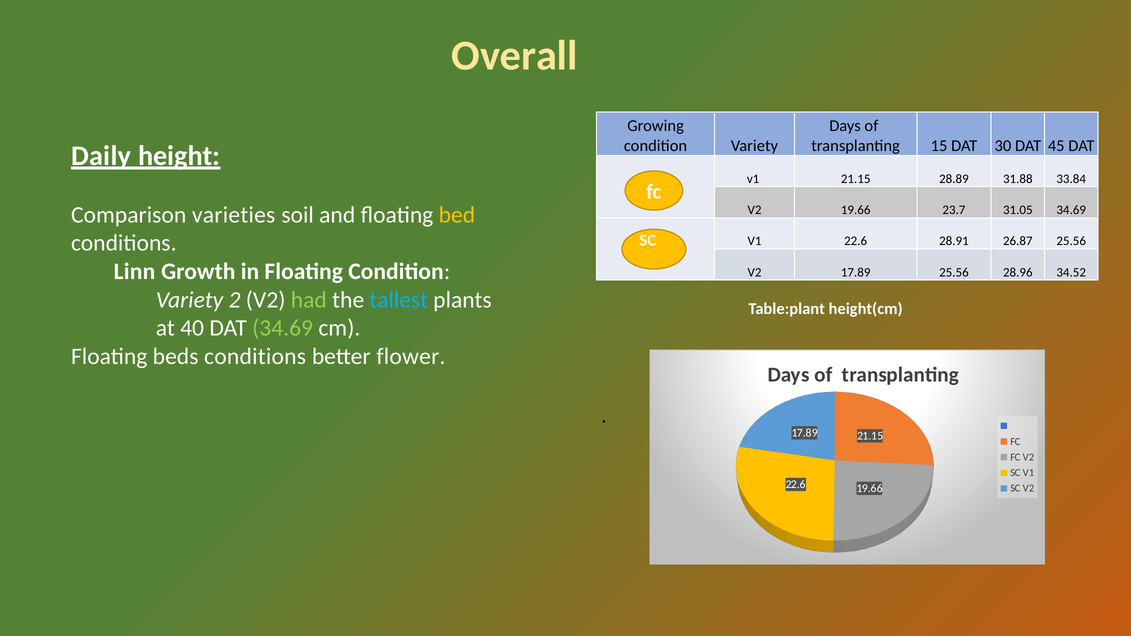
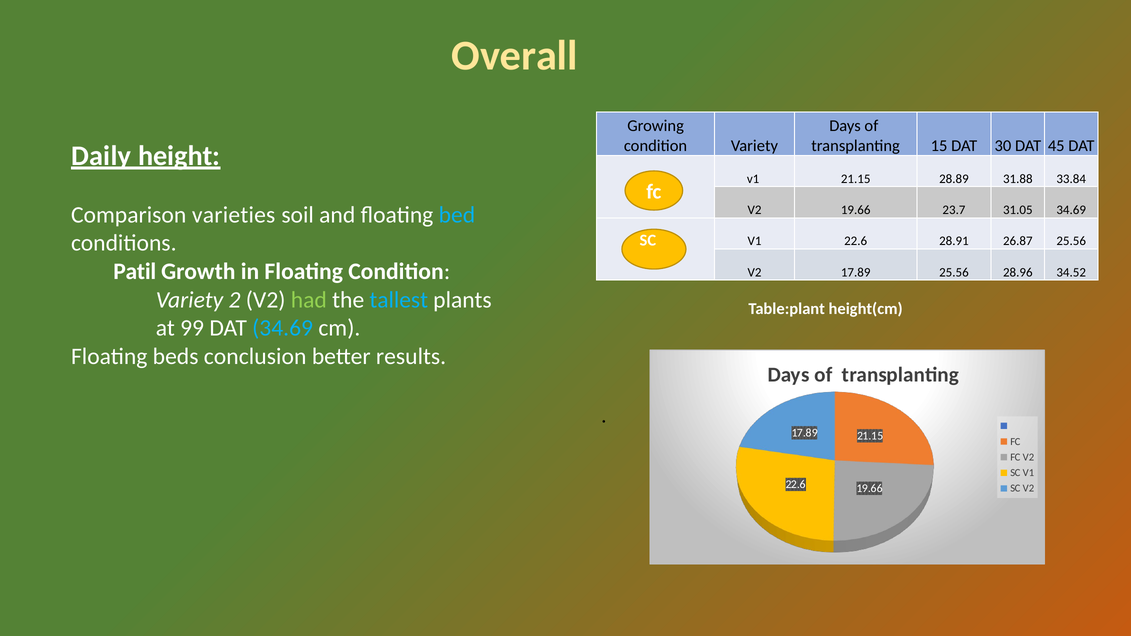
bed colour: yellow -> light blue
Linn: Linn -> Patil
40: 40 -> 99
34.69 at (283, 328) colour: light green -> light blue
beds conditions: conditions -> conclusion
flower: flower -> results
